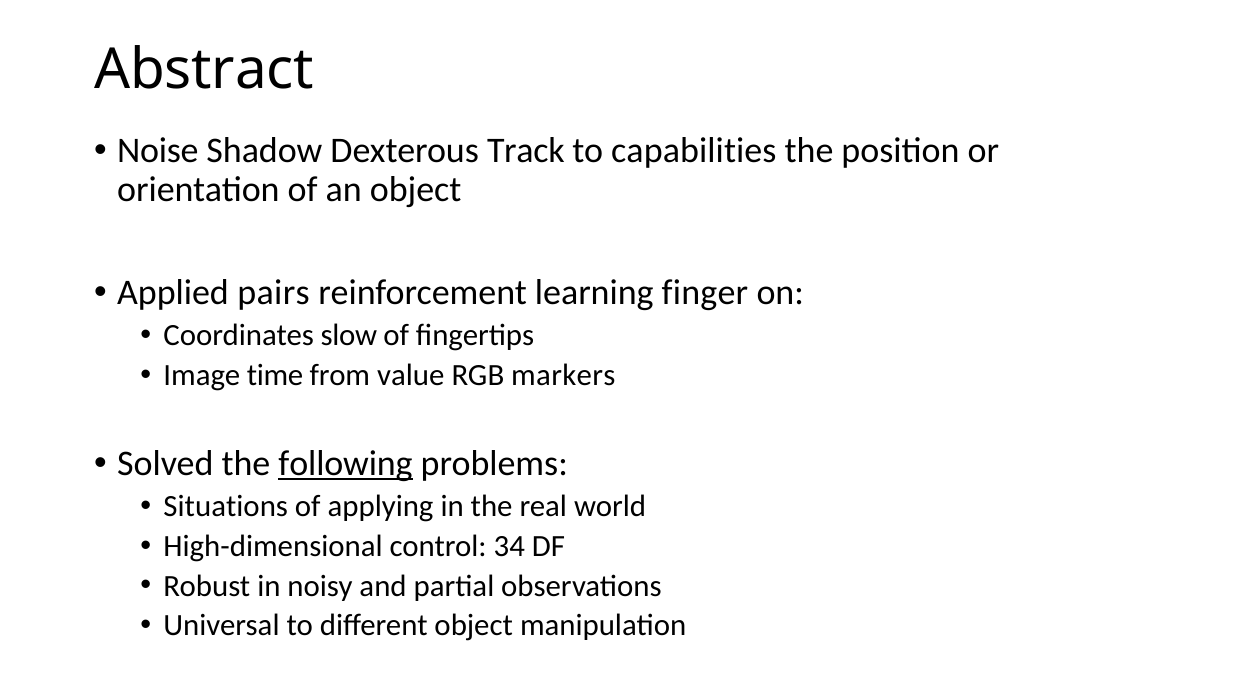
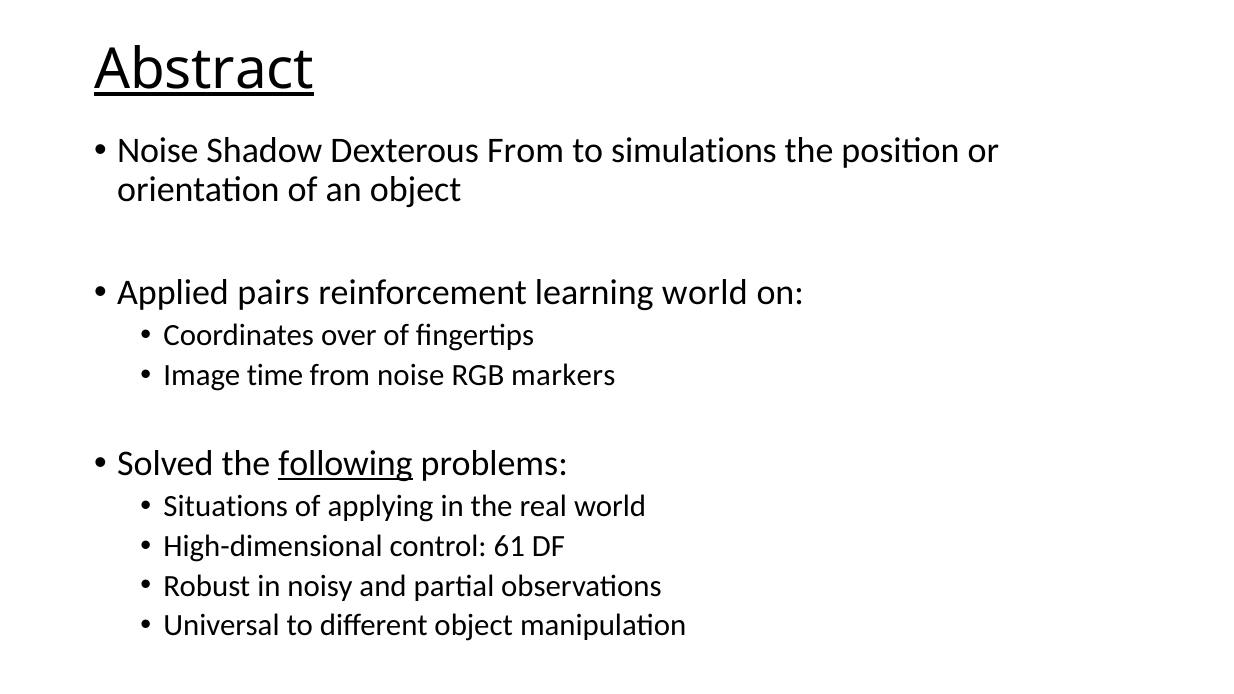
Abstract underline: none -> present
Dexterous Track: Track -> From
capabilities: capabilities -> simulations
learning finger: finger -> world
slow: slow -> over
from value: value -> noise
34: 34 -> 61
